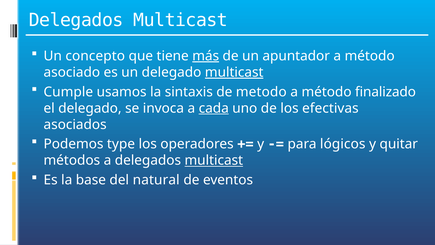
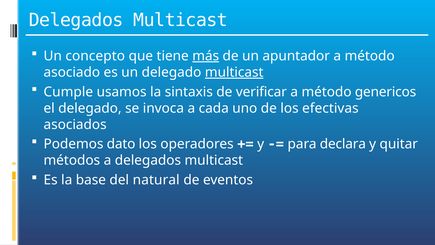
metodo: metodo -> verificar
finalizado: finalizado -> genericos
cada underline: present -> none
type: type -> dato
lógicos: lógicos -> declara
multicast at (214, 160) underline: present -> none
